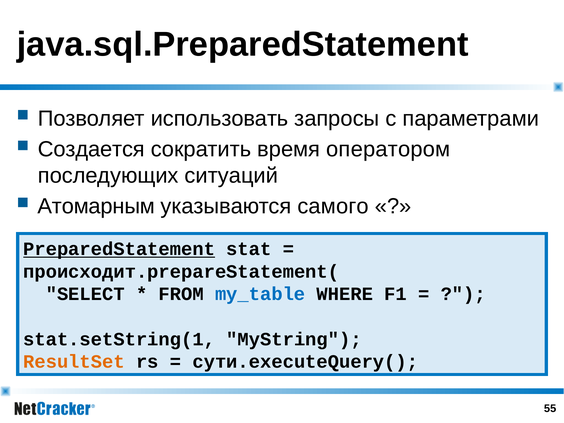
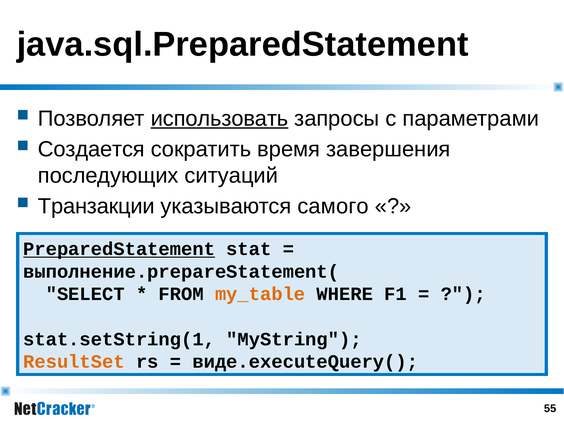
использовать underline: none -> present
оператором: оператором -> завершения
Атомарным: Атомарным -> Транзакции
происходит.prepareStatement(: происходит.prepareStatement( -> выполнение.prepareStatement(
my_table colour: blue -> orange
сути.executeQuery(: сути.executeQuery( -> виде.executeQuery(
